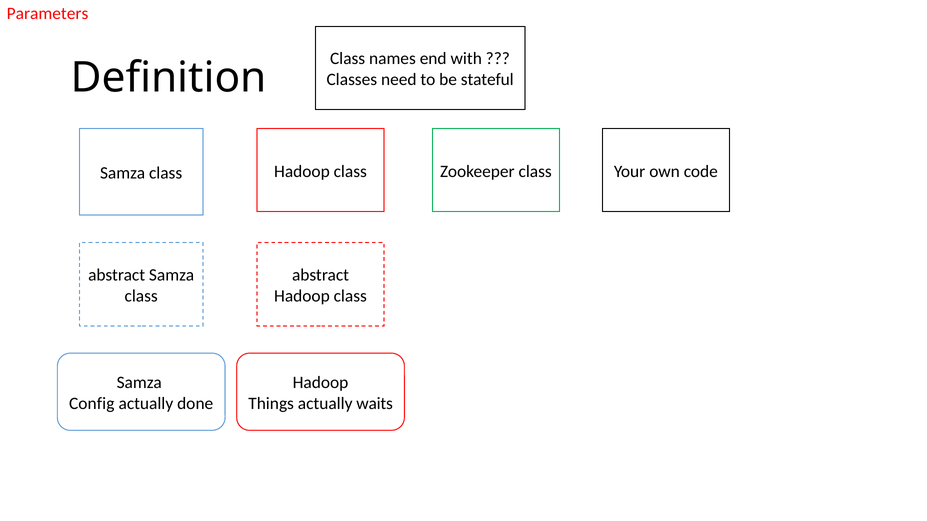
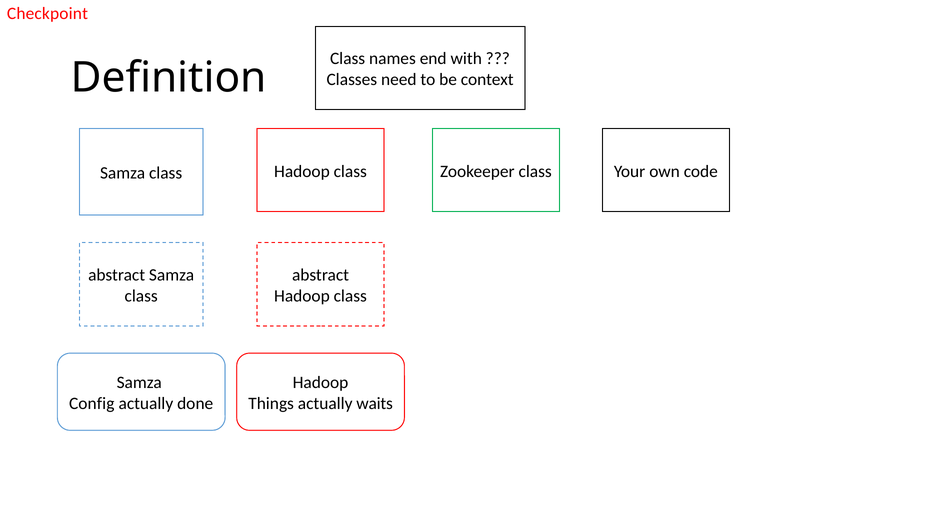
Parameters: Parameters -> Checkpoint
stateful: stateful -> context
